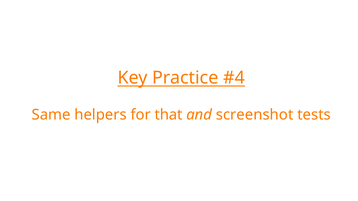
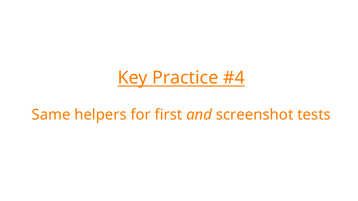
that: that -> first
